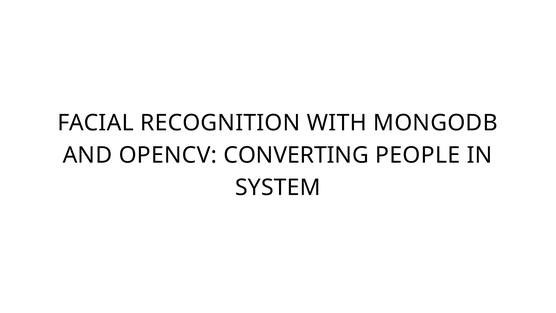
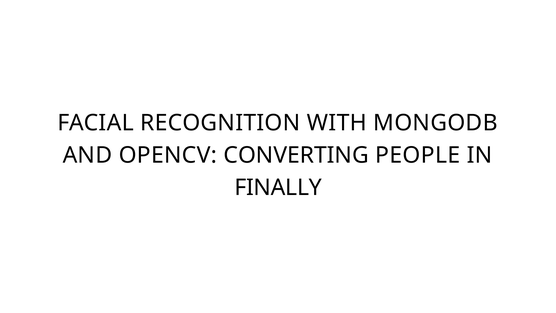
SYSTEM: SYSTEM -> FINALLY
